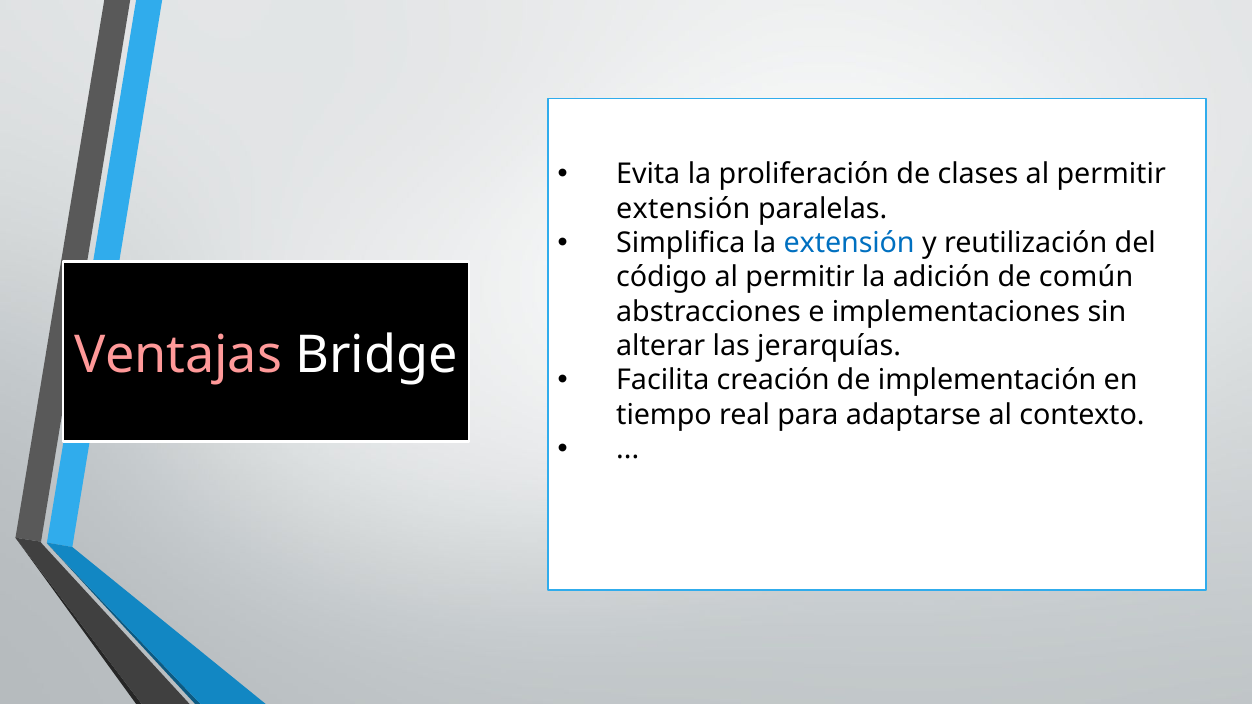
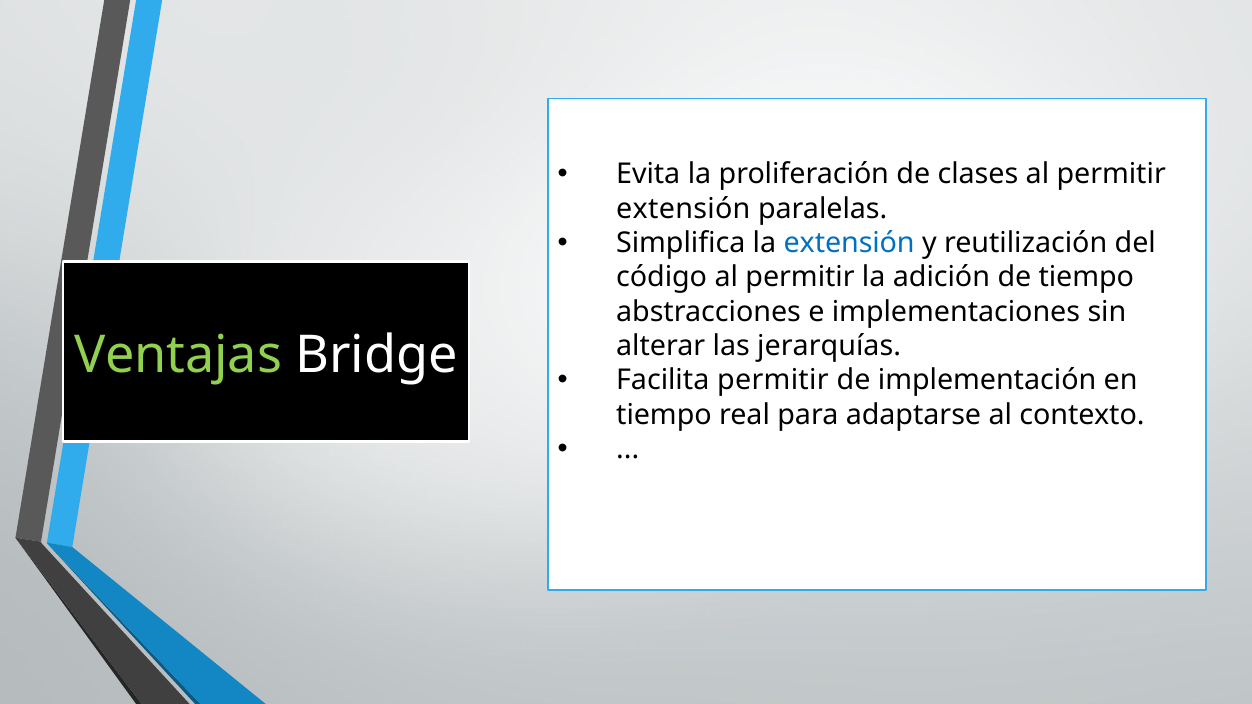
de común: común -> tiempo
Ventajas colour: pink -> light green
Facilita creación: creación -> permitir
